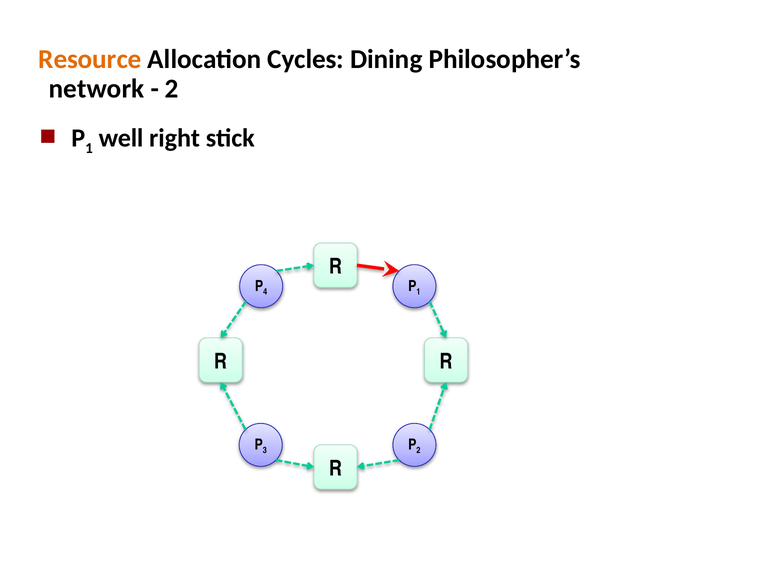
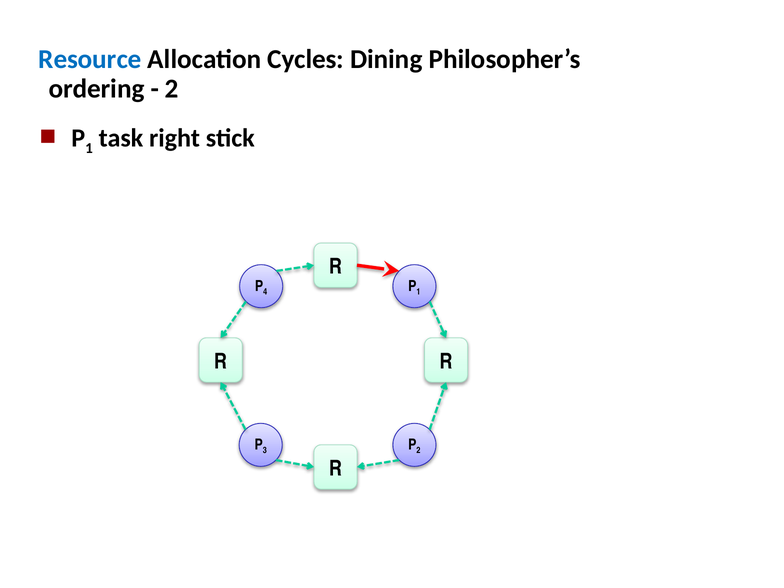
Resource colour: orange -> blue
network: network -> ordering
well: well -> task
